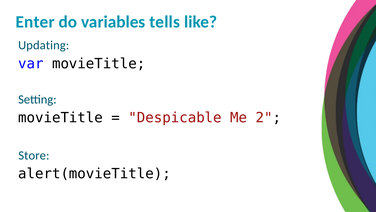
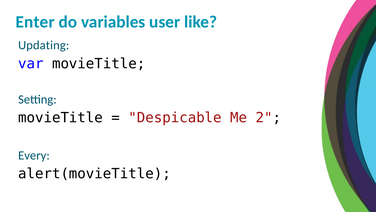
tells: tells -> user
Store: Store -> Every
